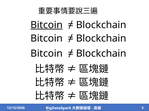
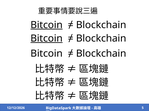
Bitcoin at (47, 39) underline: none -> present
